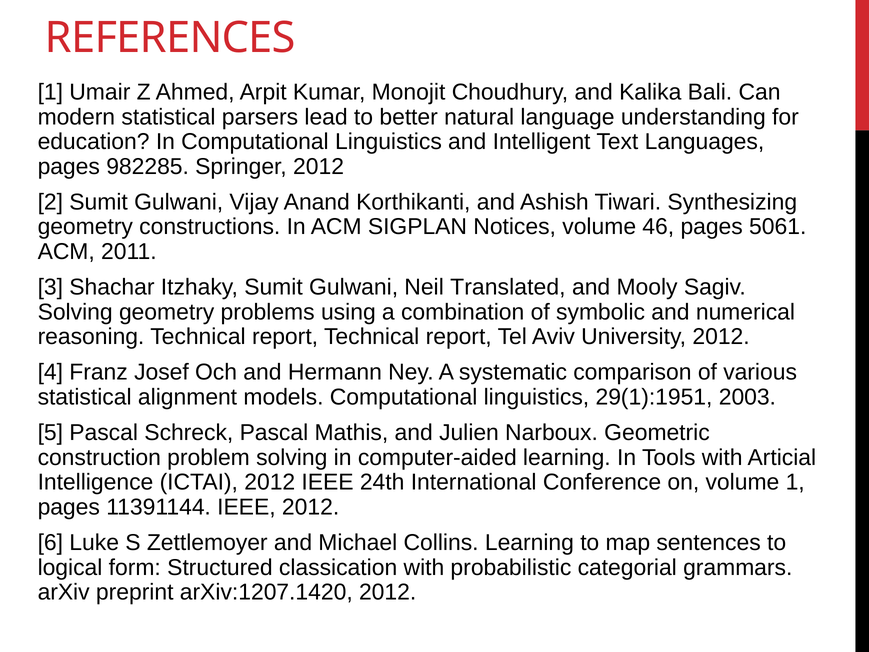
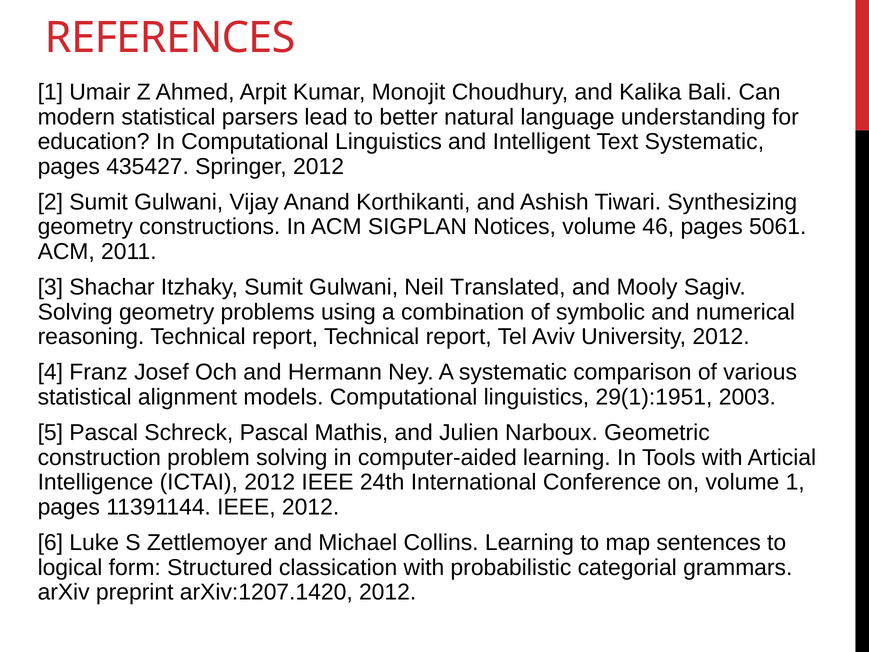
Text Languages: Languages -> Systematic
982285: 982285 -> 435427
